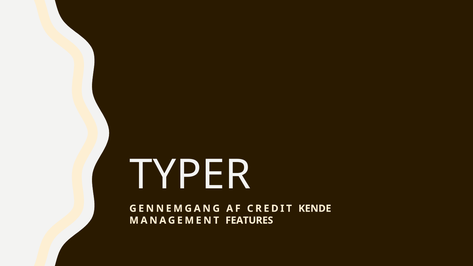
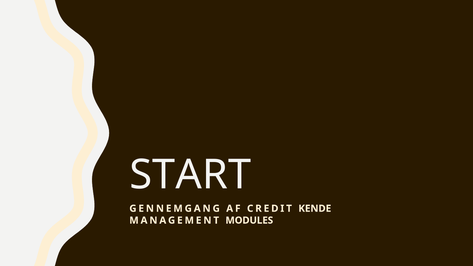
TYPER: TYPER -> START
FEATURES: FEATURES -> MODULES
